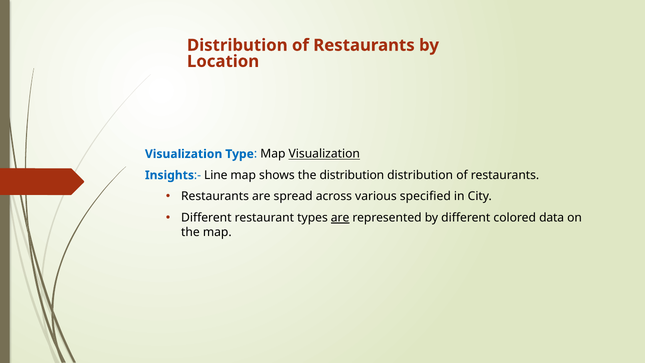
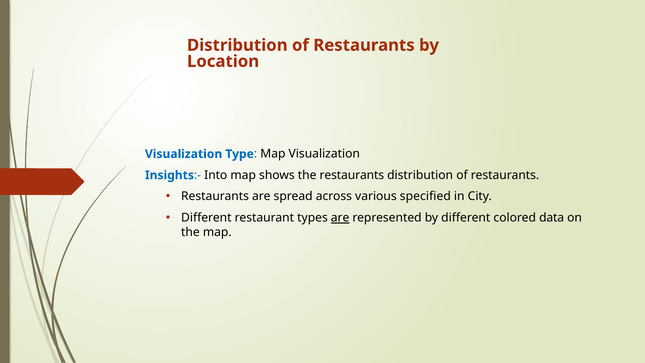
Visualization at (324, 154) underline: present -> none
Line: Line -> Into
the distribution: distribution -> restaurants
